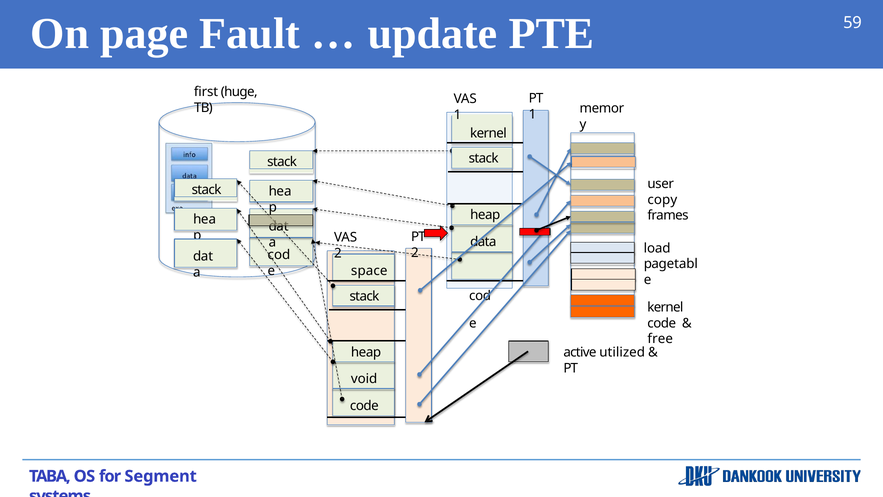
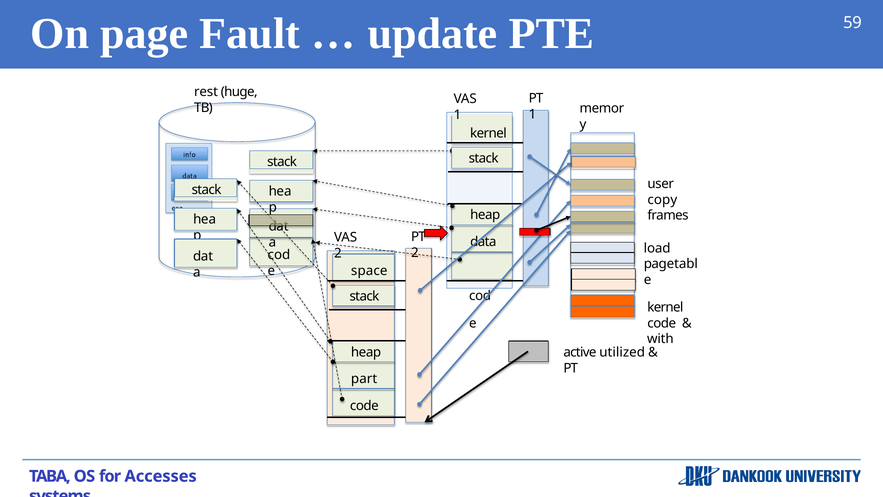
first: first -> rest
free: free -> with
void: void -> part
Segment: Segment -> Accesses
